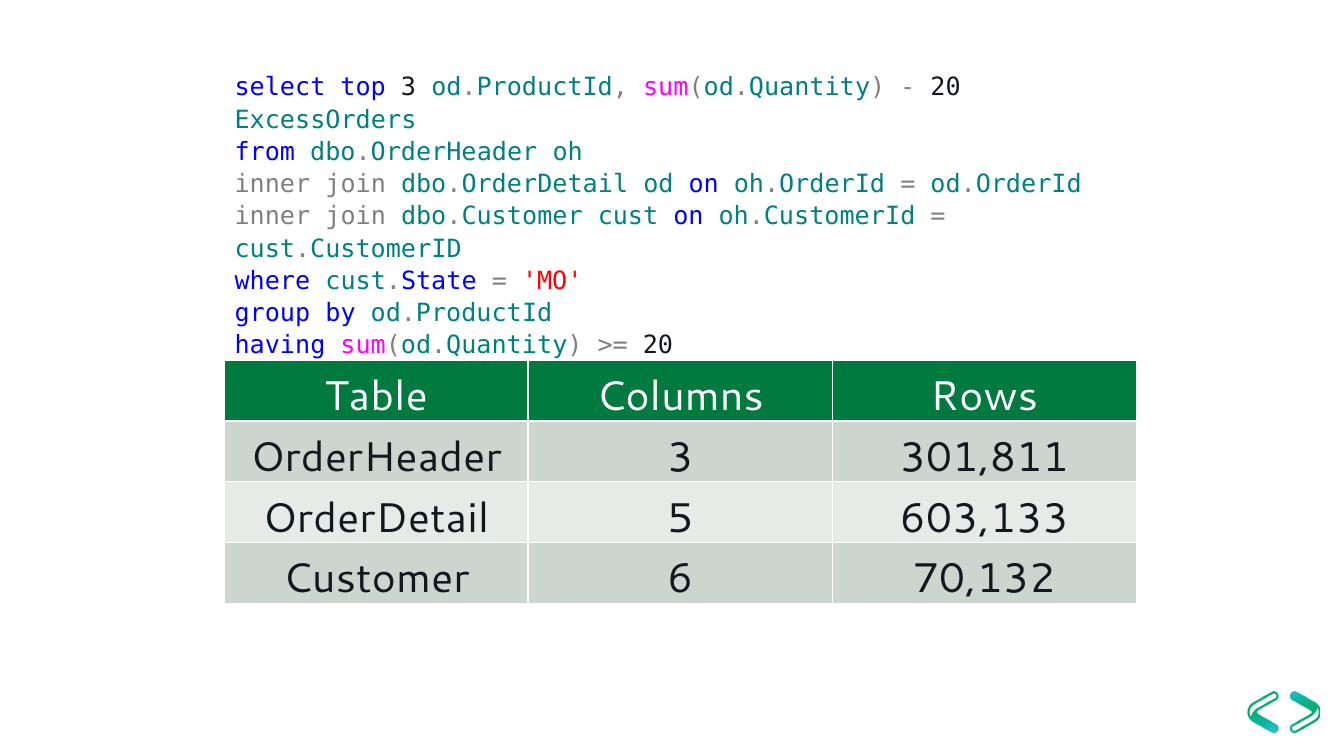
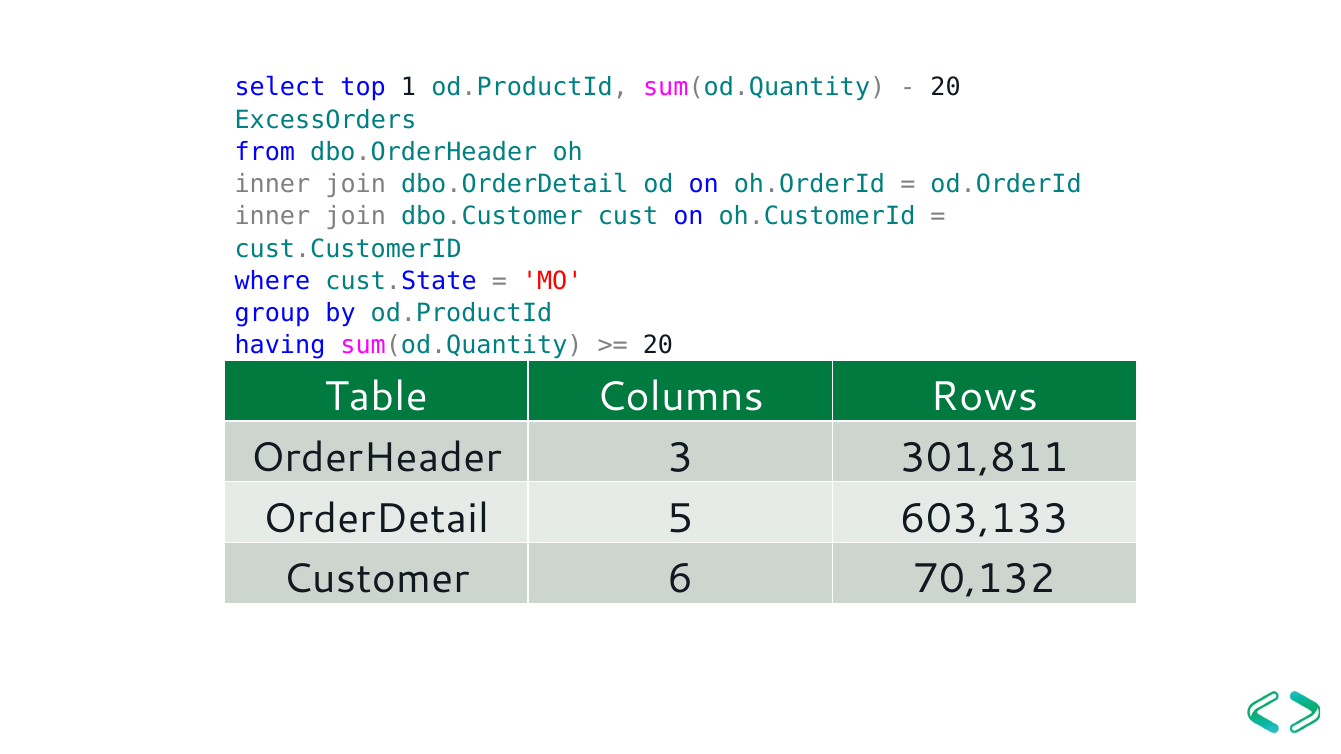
top 3: 3 -> 1
